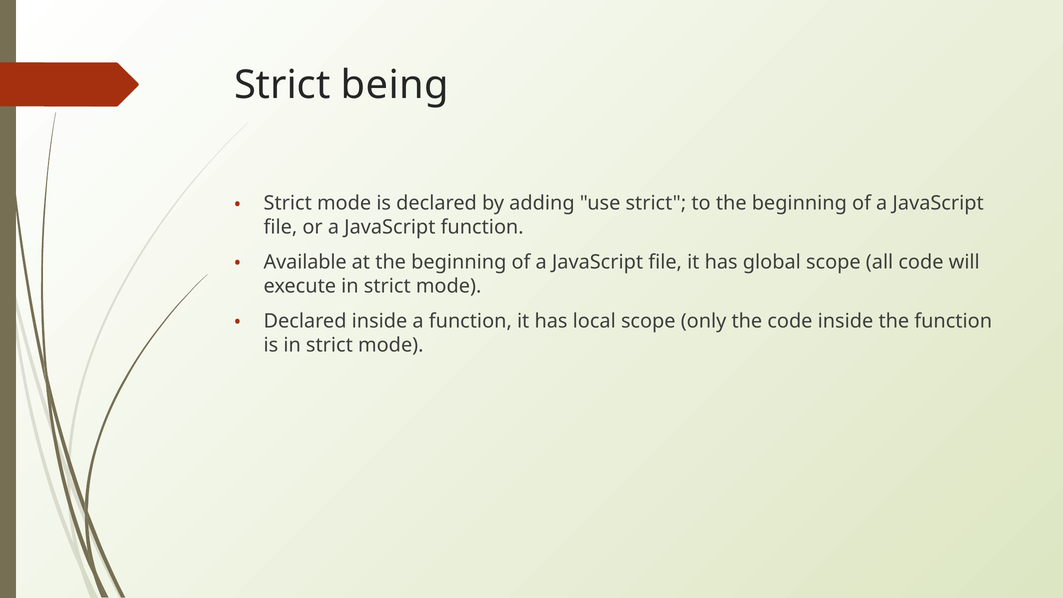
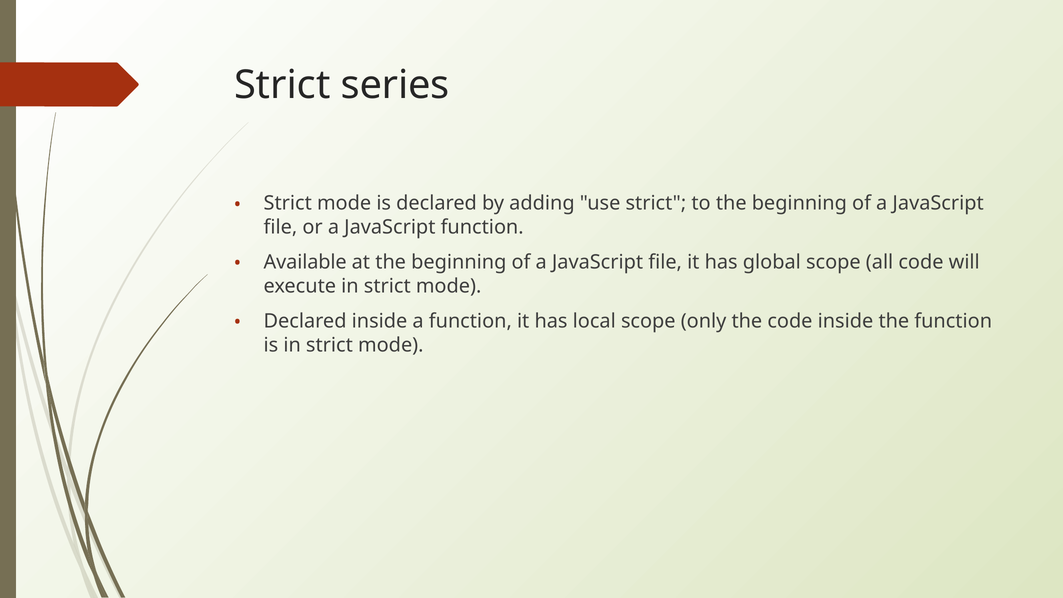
being: being -> series
